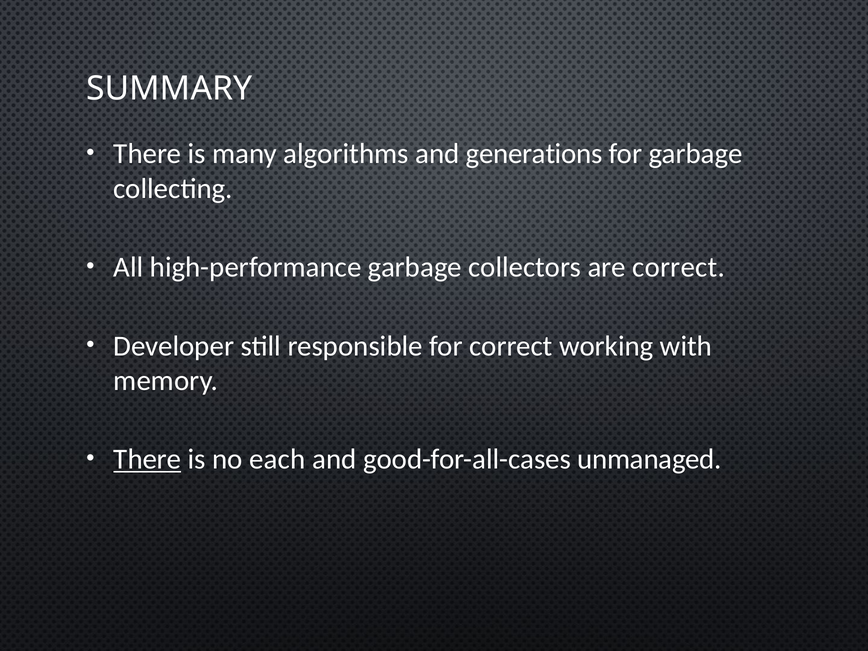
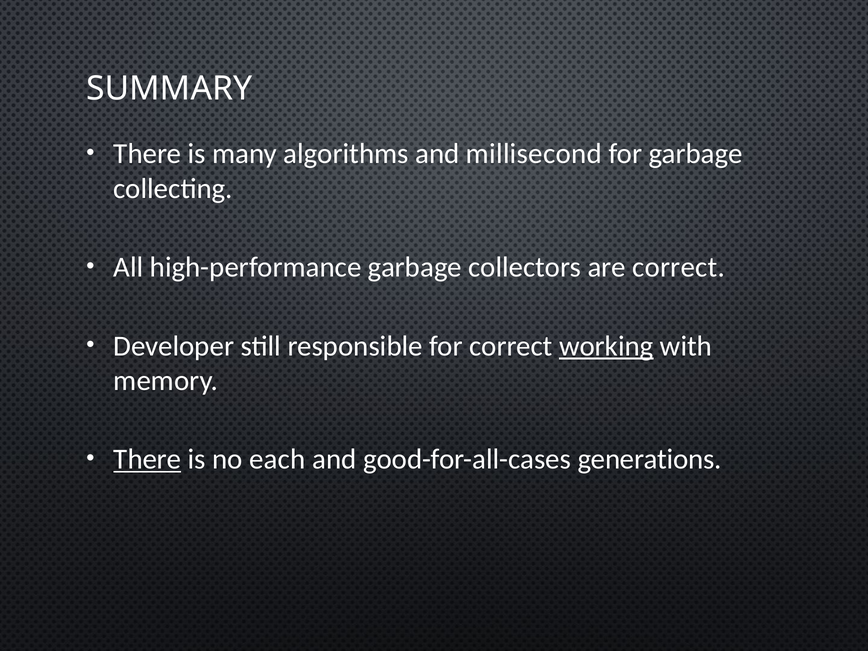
generations: generations -> millisecond
working underline: none -> present
unmanaged: unmanaged -> generations
